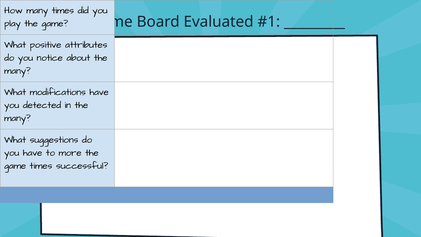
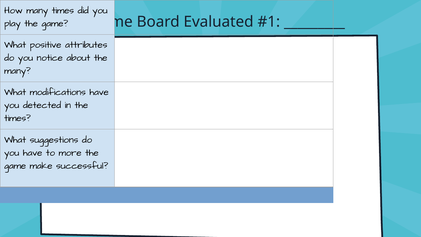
many at (17, 118): many -> times
game times: times -> make
